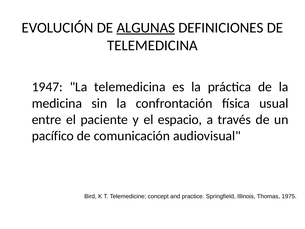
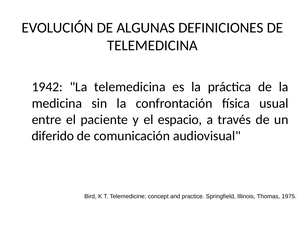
ALGUNAS underline: present -> none
1947: 1947 -> 1942
pacífico: pacífico -> diferido
